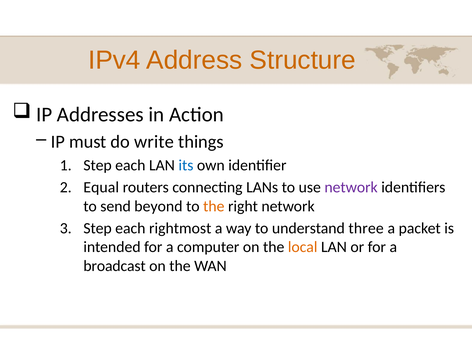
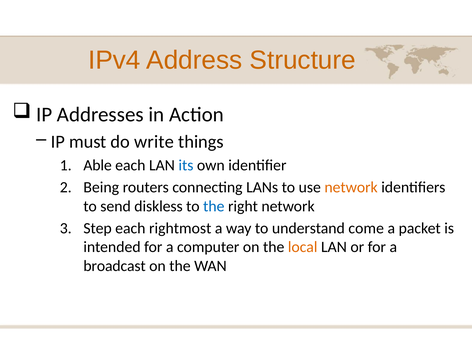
Step at (98, 165): Step -> Able
Equal: Equal -> Being
network at (351, 187) colour: purple -> orange
beyond: beyond -> diskless
the at (214, 206) colour: orange -> blue
three: three -> come
